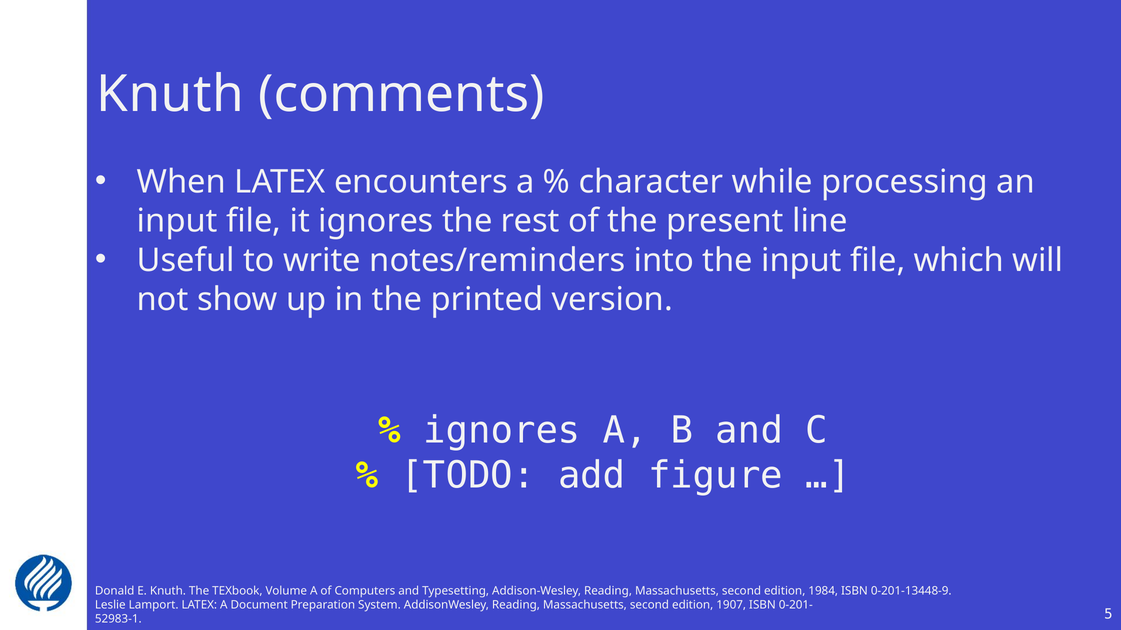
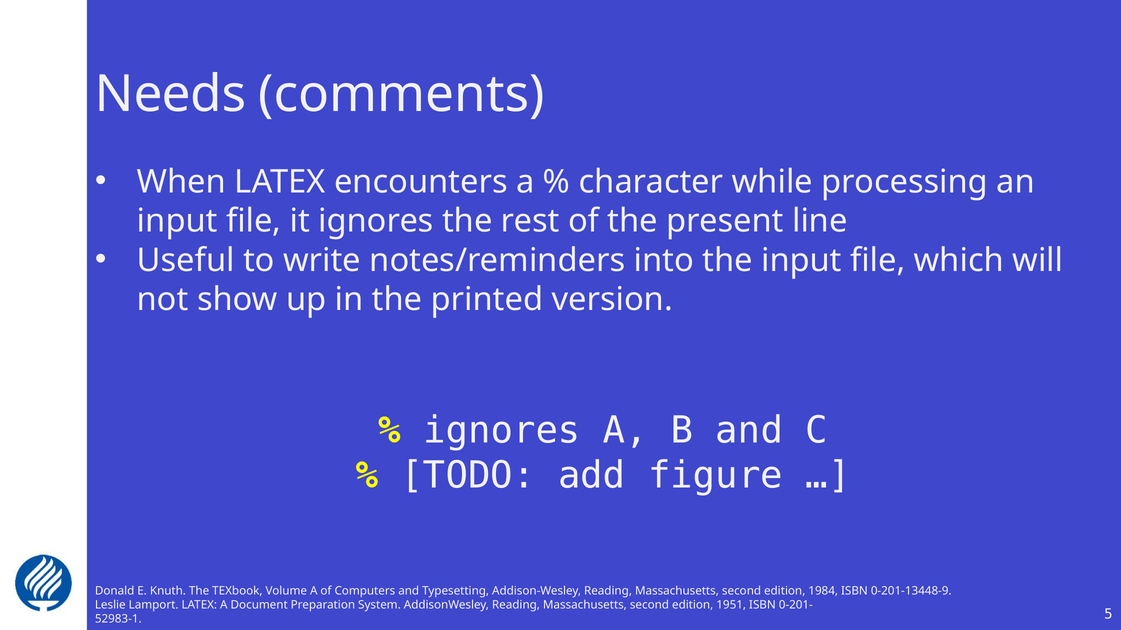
Knuth at (170, 94): Knuth -> Needs
1907: 1907 -> 1951
